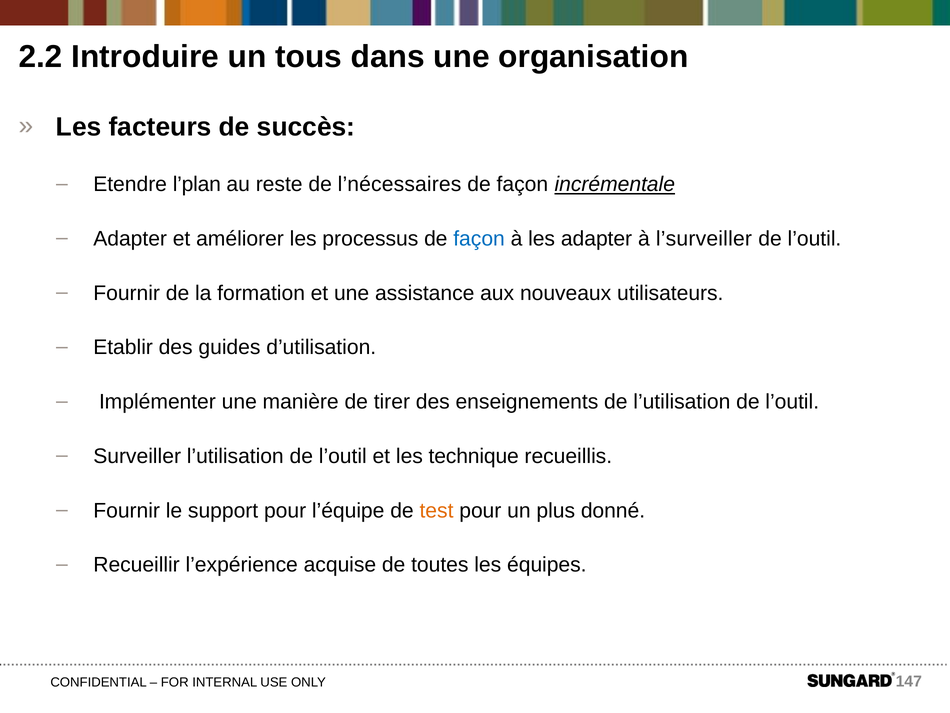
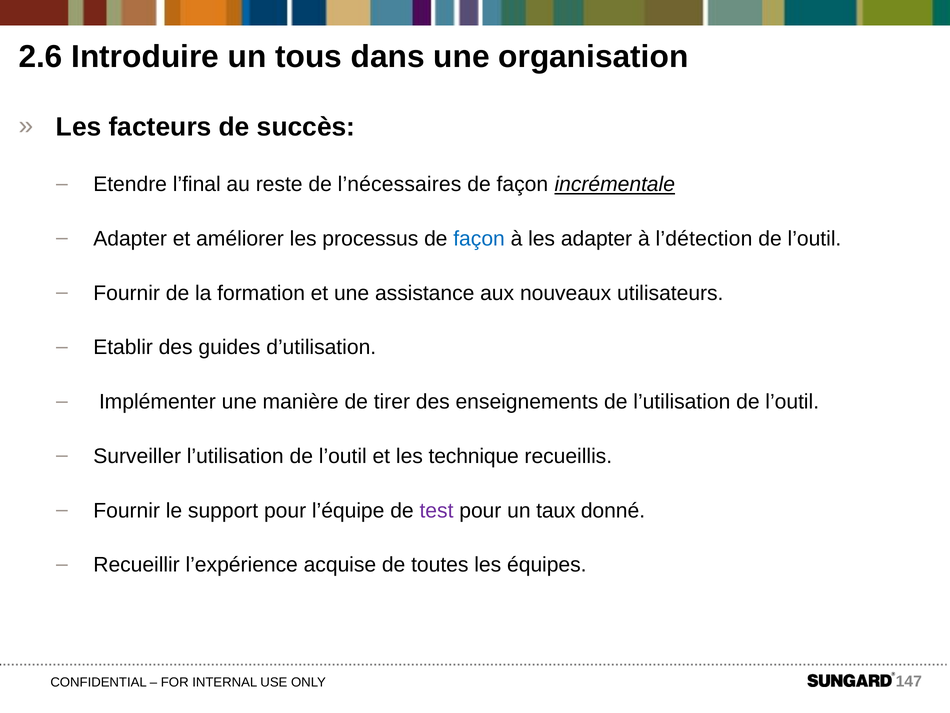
2.2: 2.2 -> 2.6
l’plan: l’plan -> l’final
l’surveiller: l’surveiller -> l’détection
test colour: orange -> purple
plus: plus -> taux
